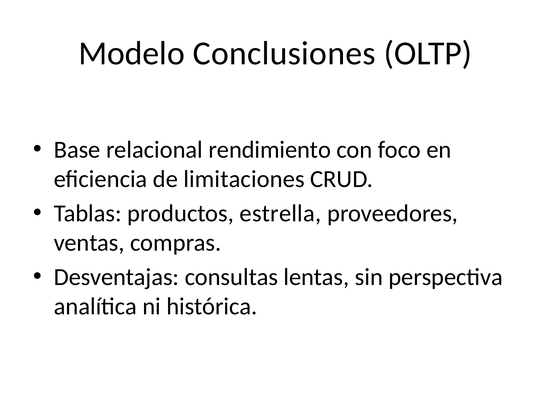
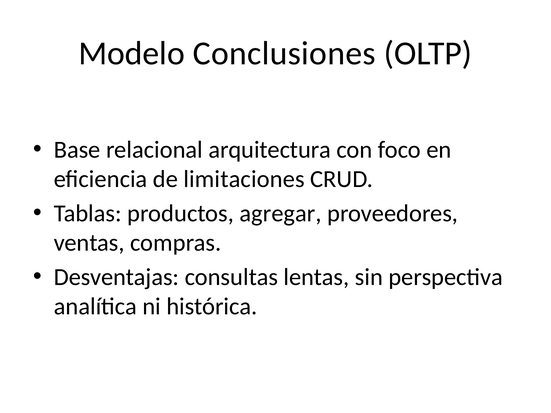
rendimiento: rendimiento -> arquitectura
estrella: estrella -> agregar
